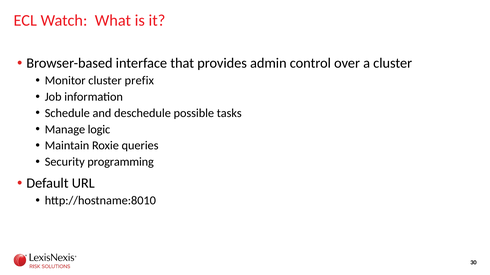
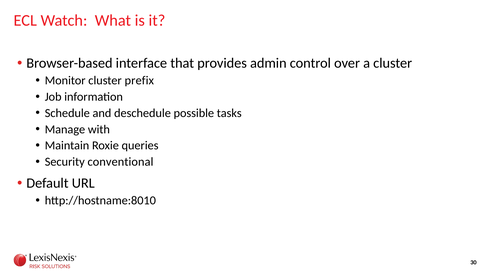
logic: logic -> with
programming: programming -> conventional
